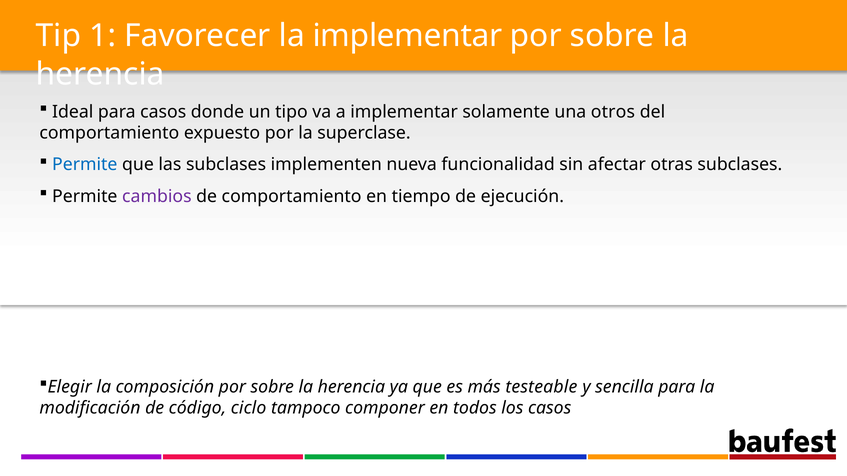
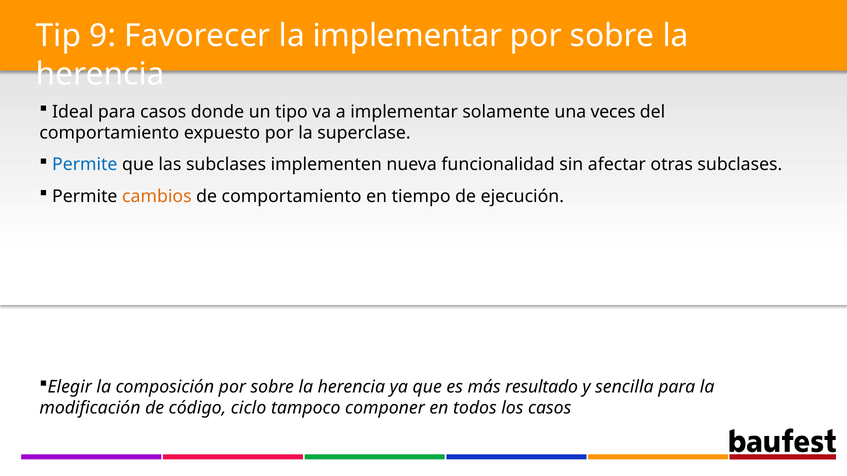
1: 1 -> 9
otros: otros -> veces
cambios colour: purple -> orange
testeable: testeable -> resultado
